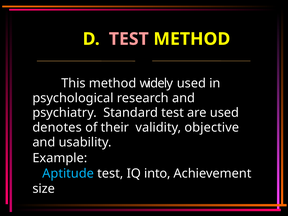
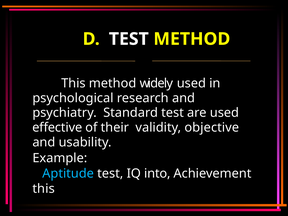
TEST at (129, 39) colour: pink -> white
denotes: denotes -> effective
size at (44, 189): size -> this
